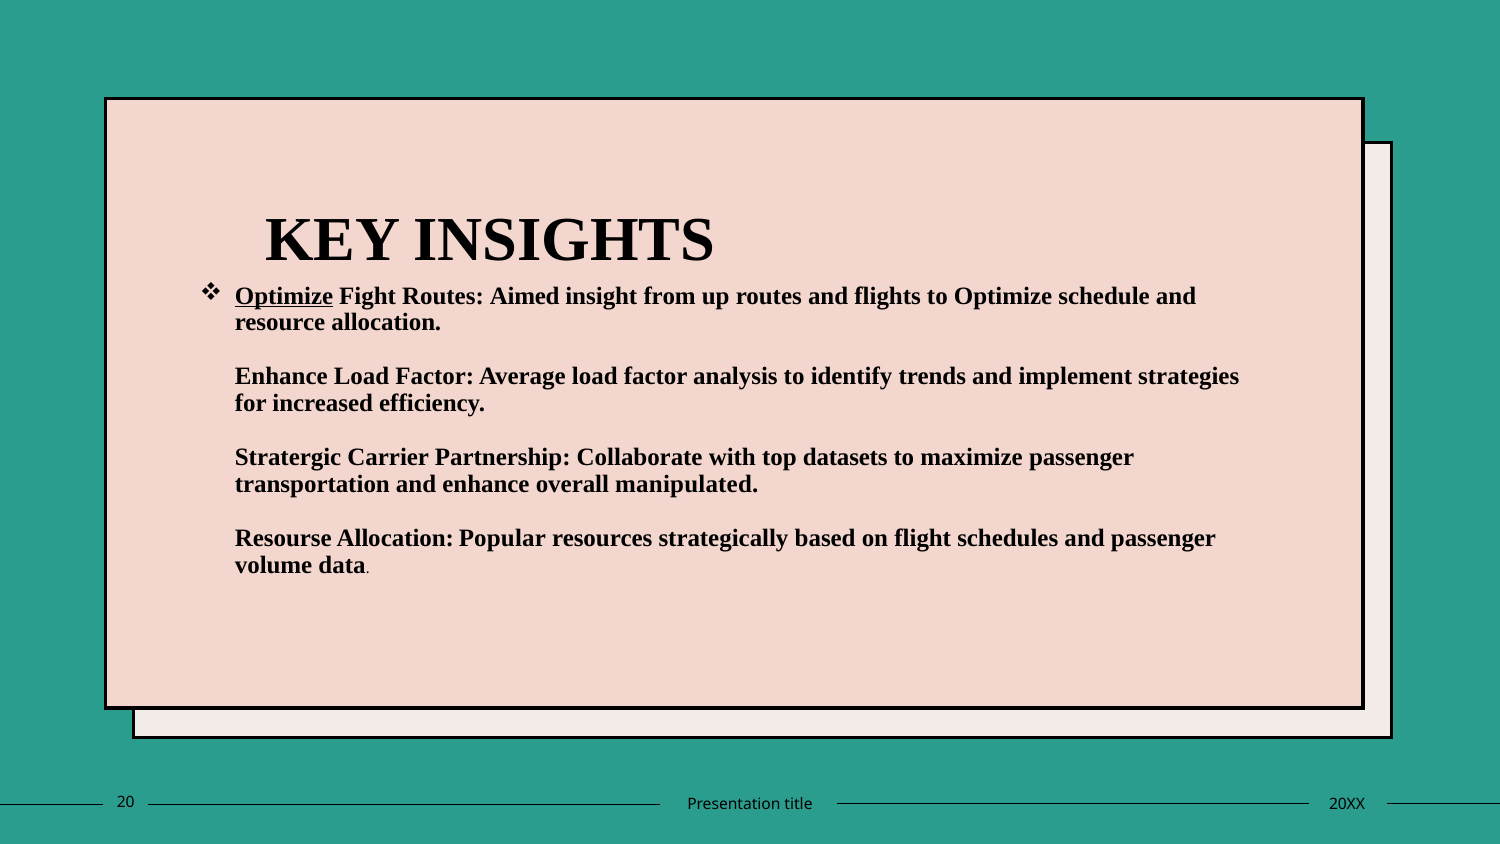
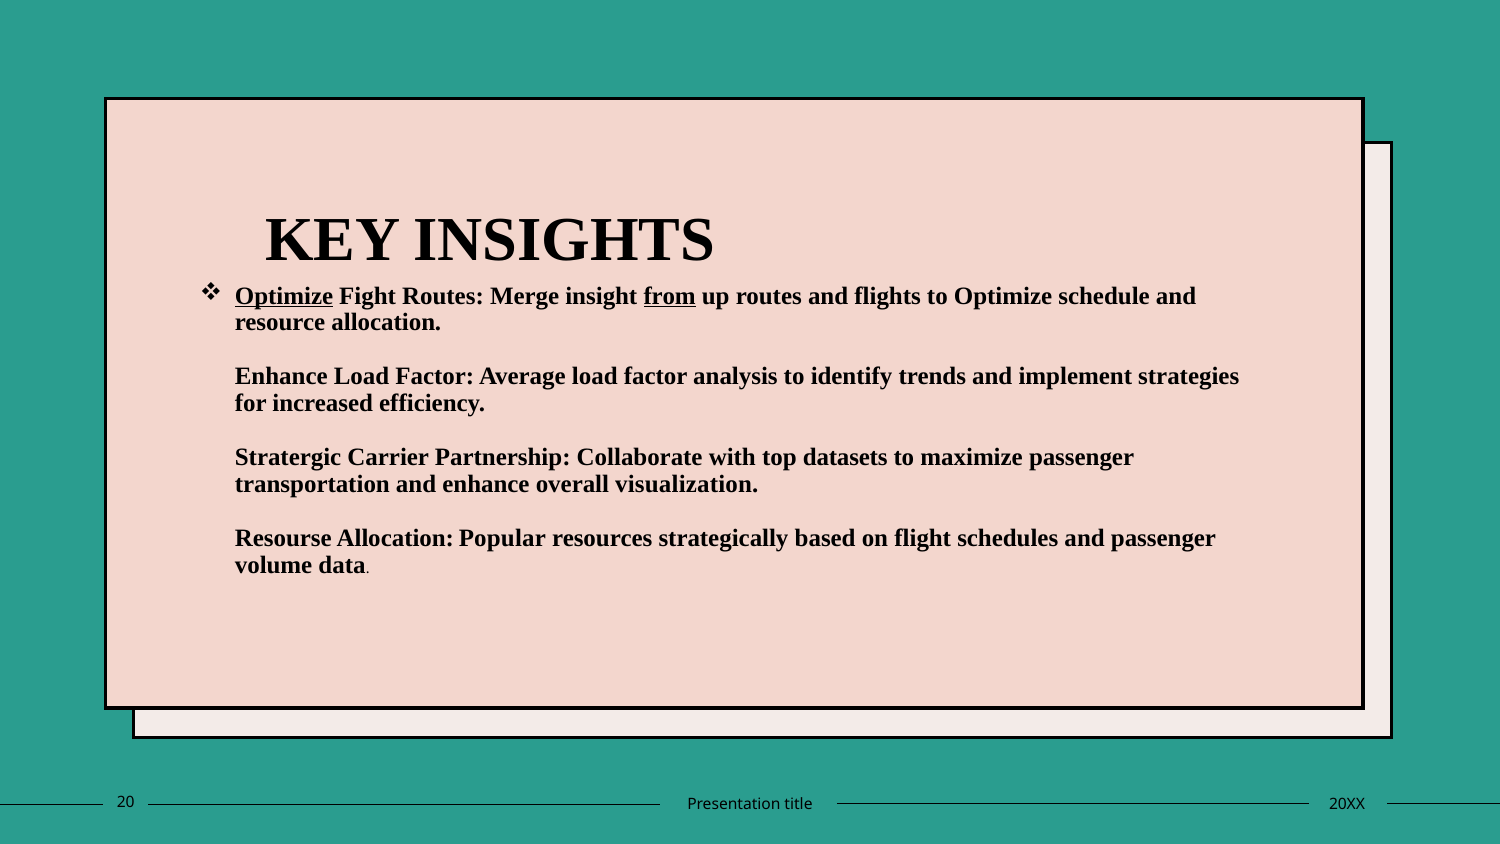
Aimed: Aimed -> Merge
from underline: none -> present
manipulated: manipulated -> visualization
